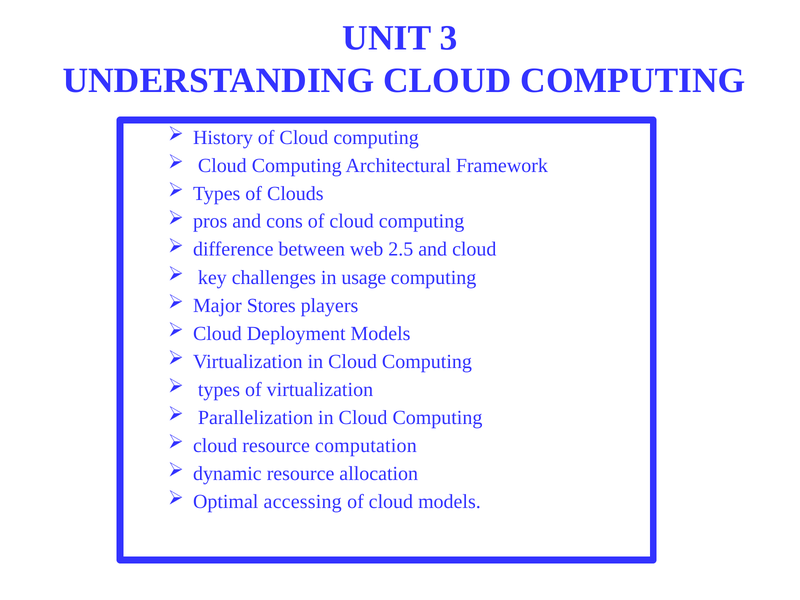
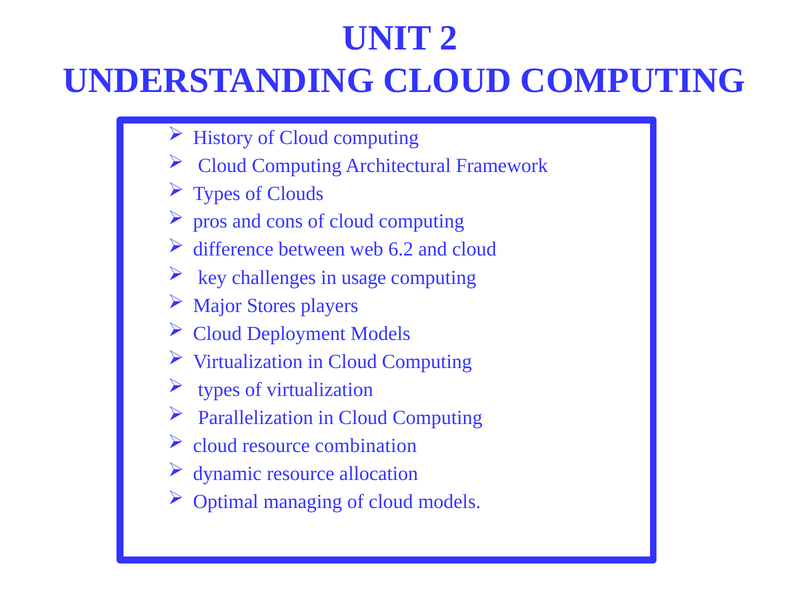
3: 3 -> 2
2.5: 2.5 -> 6.2
computation: computation -> combination
accessing: accessing -> managing
